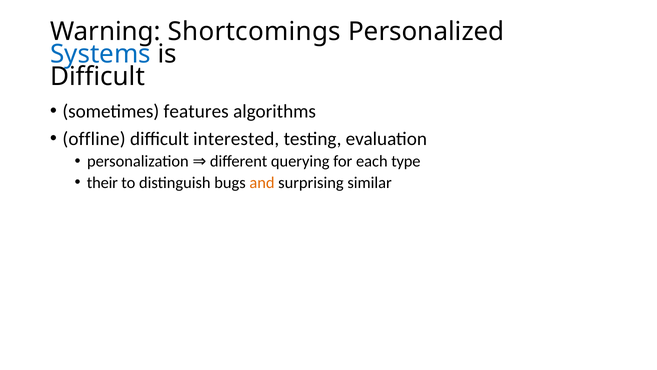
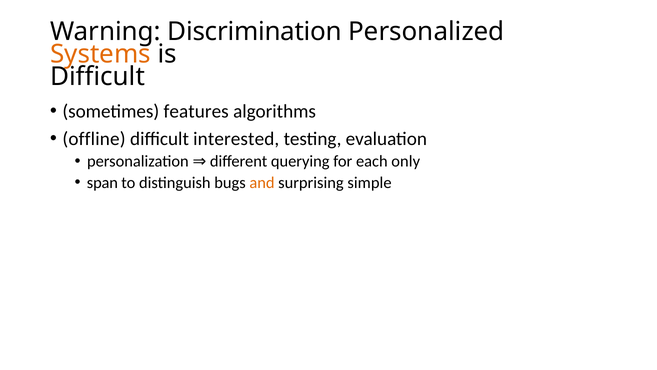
Shortcomings: Shortcomings -> Discrimination
Systems colour: blue -> orange
type: type -> only
their: their -> span
similar: similar -> simple
